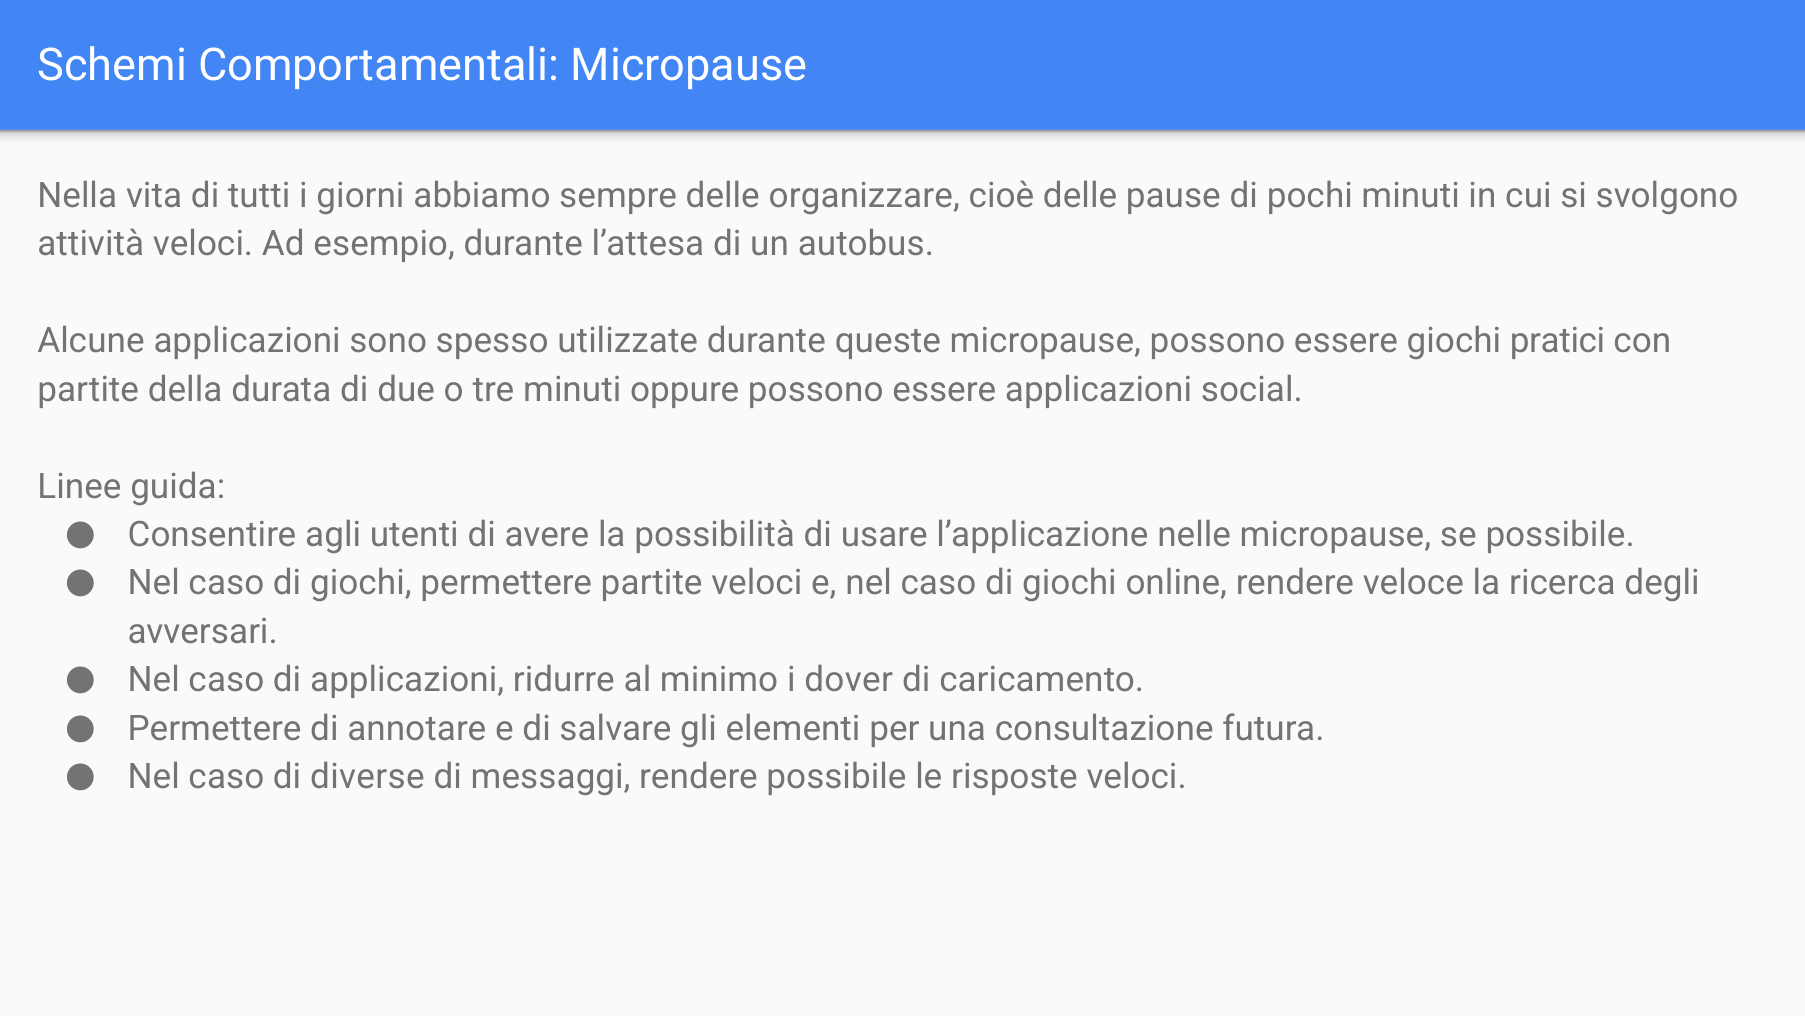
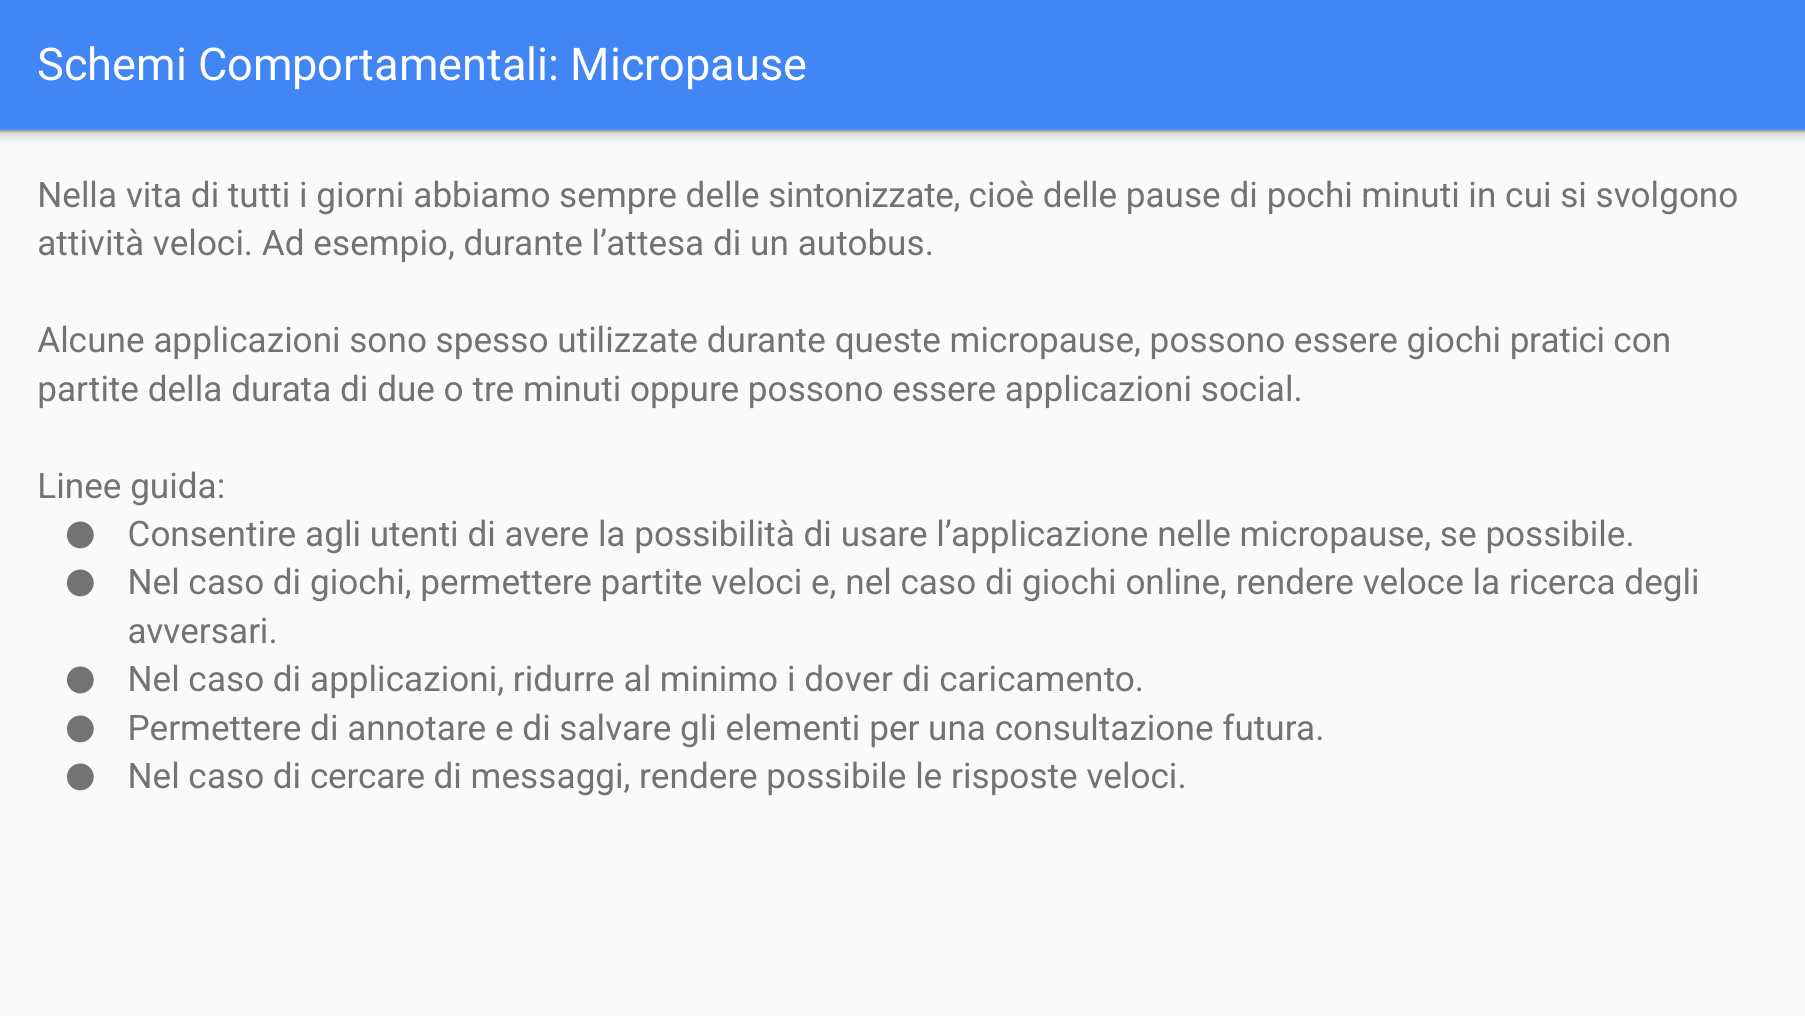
organizzare: organizzare -> sintonizzate
diverse: diverse -> cercare
